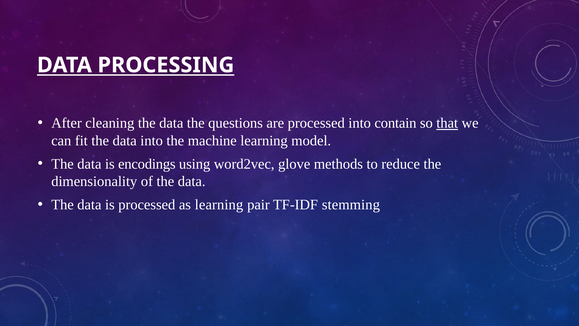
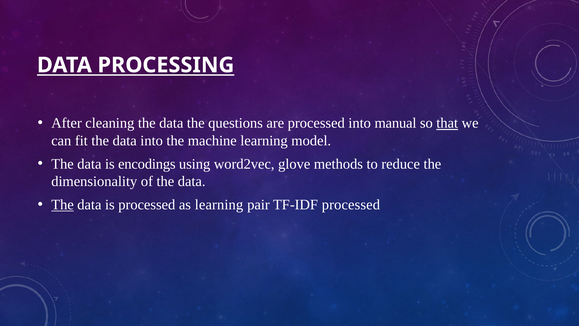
contain: contain -> manual
The at (63, 205) underline: none -> present
TF-IDF stemming: stemming -> processed
